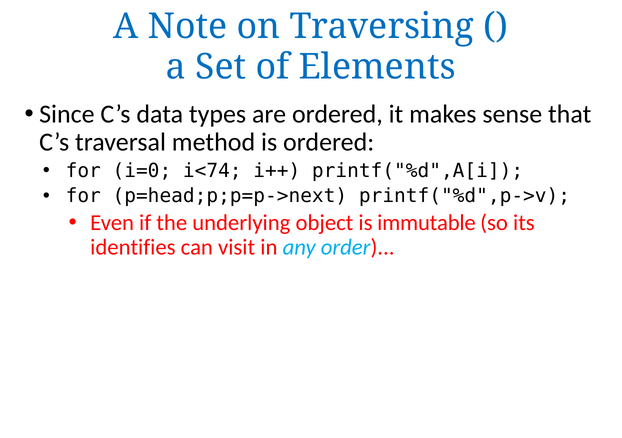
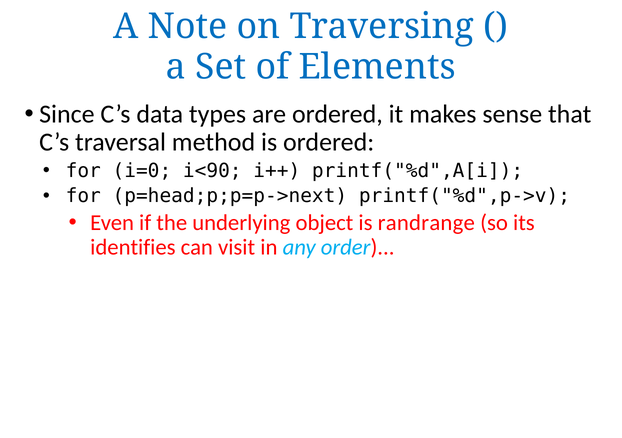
i<74: i<74 -> i<90
immutable: immutable -> randrange
